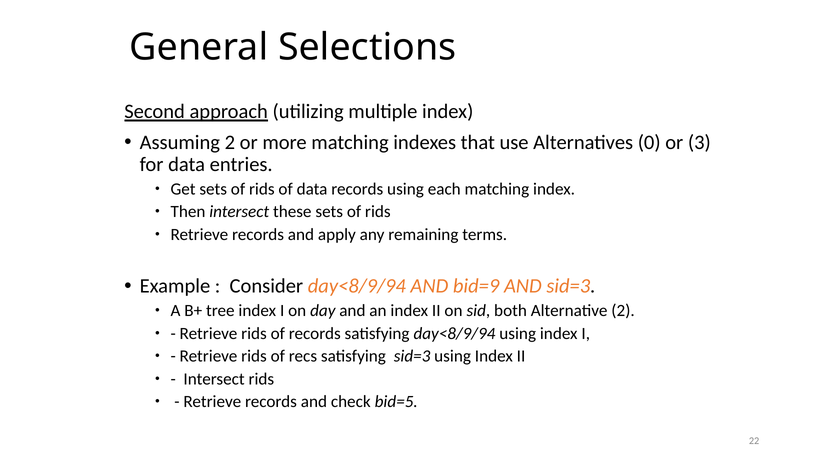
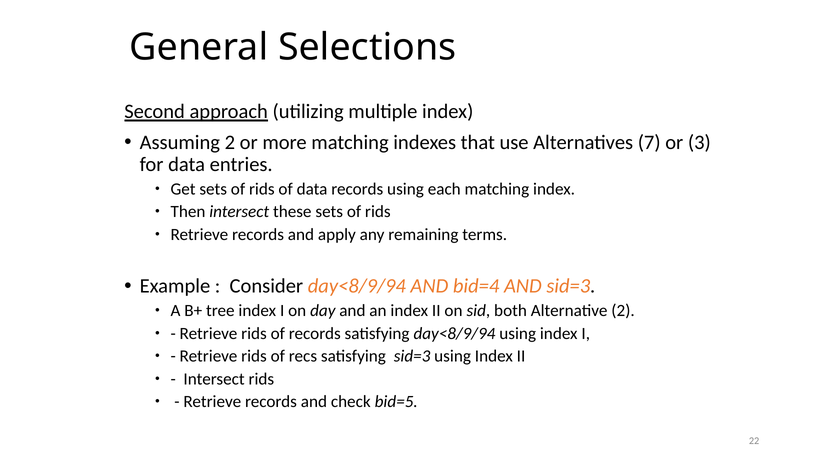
0: 0 -> 7
bid=9: bid=9 -> bid=4
